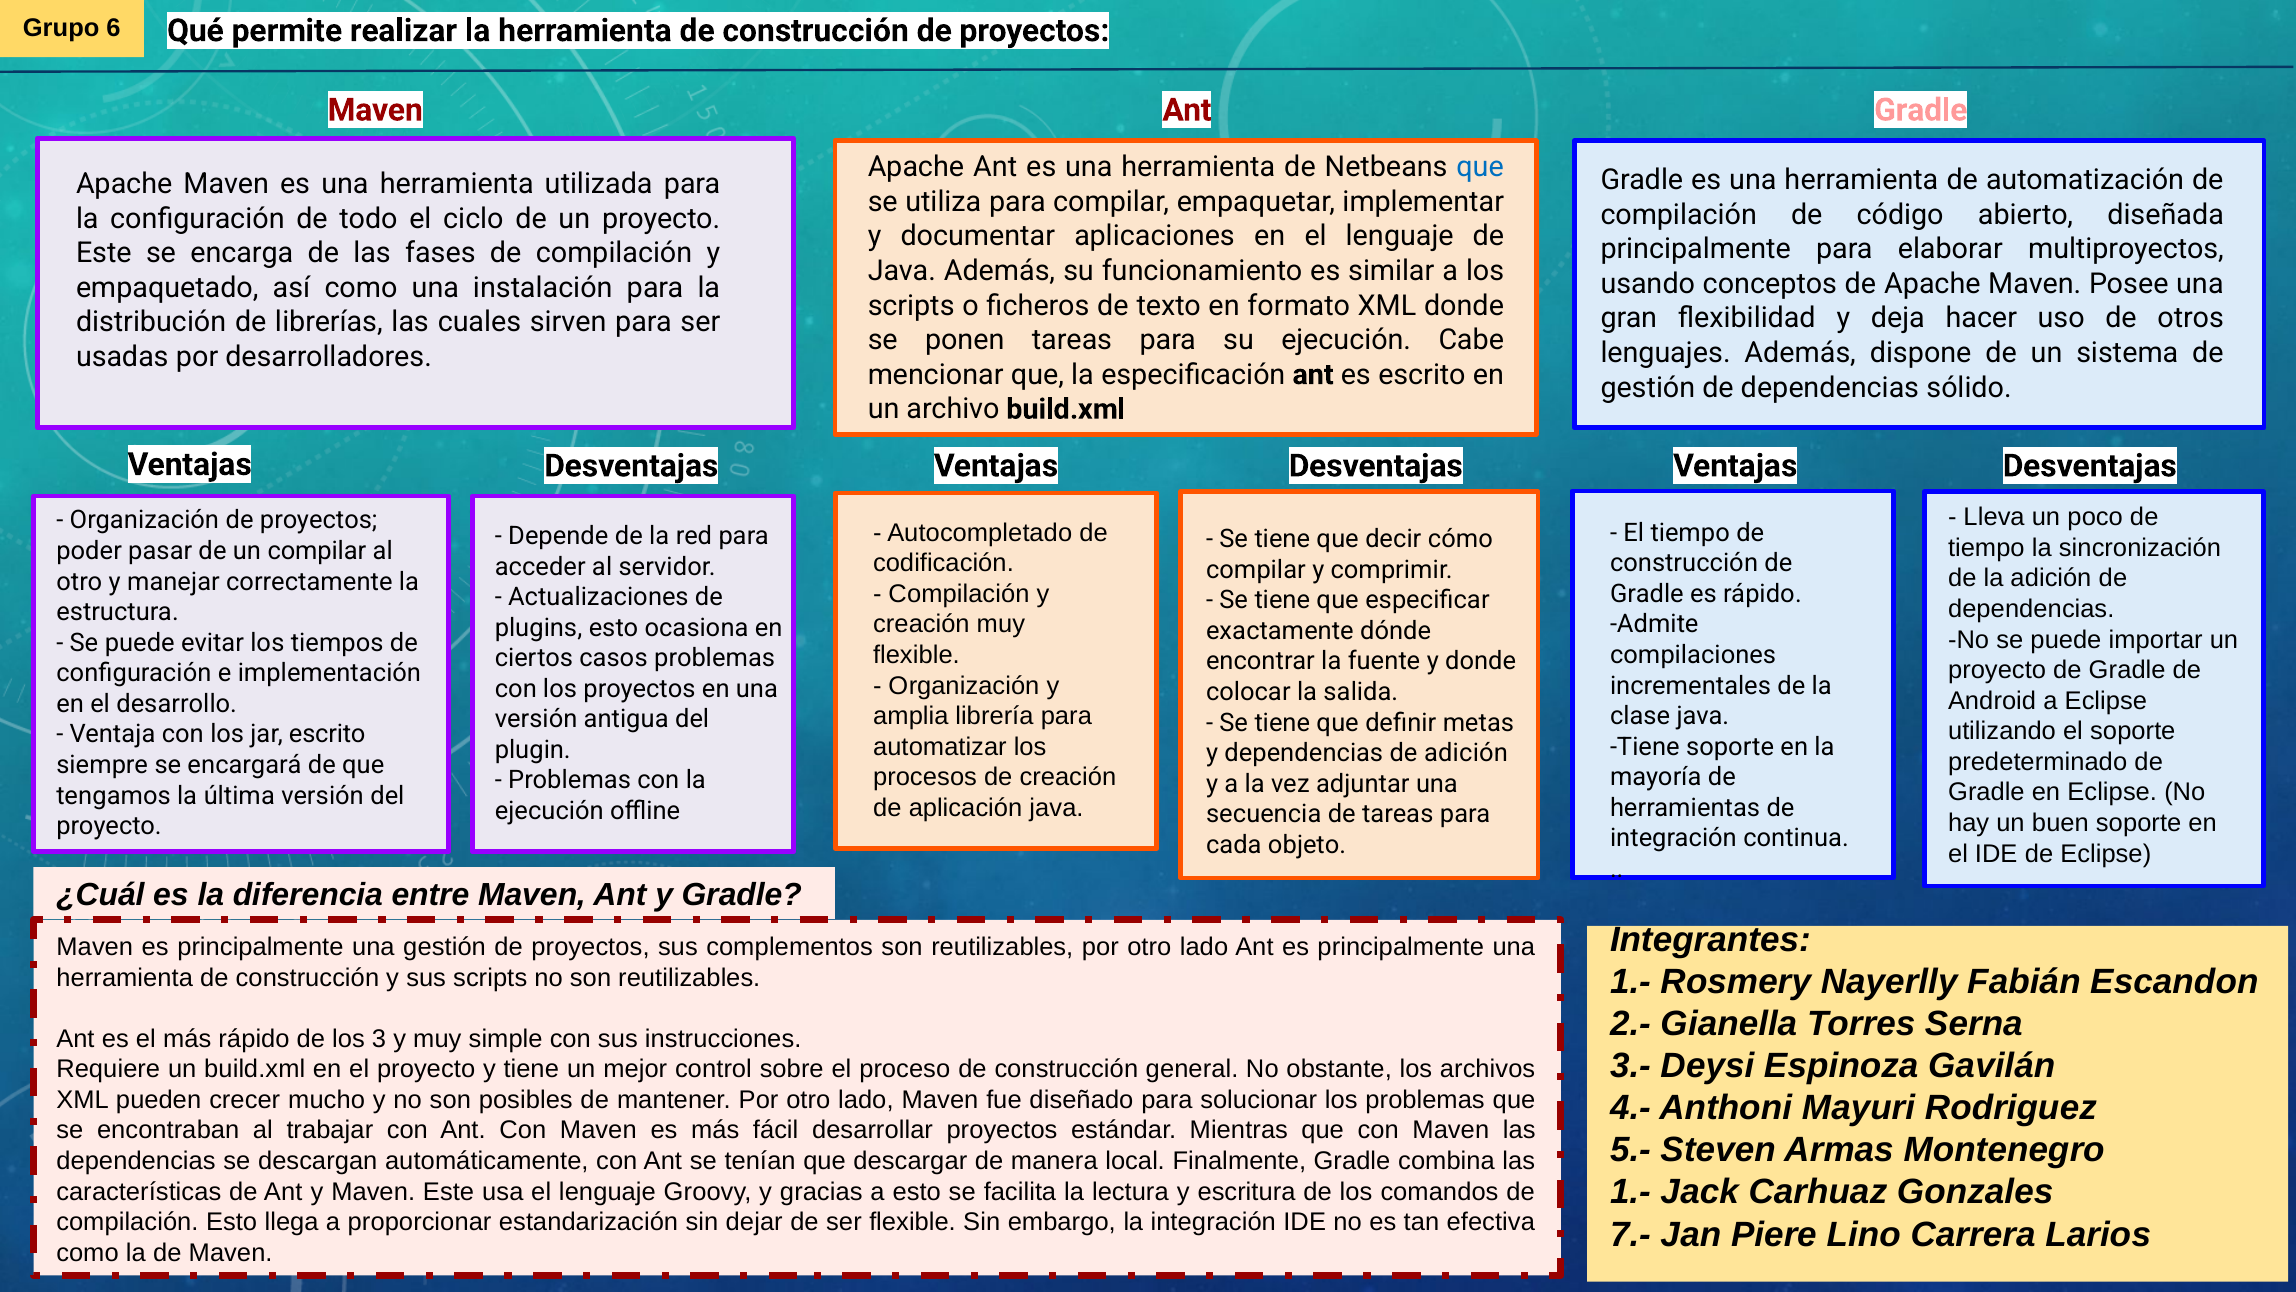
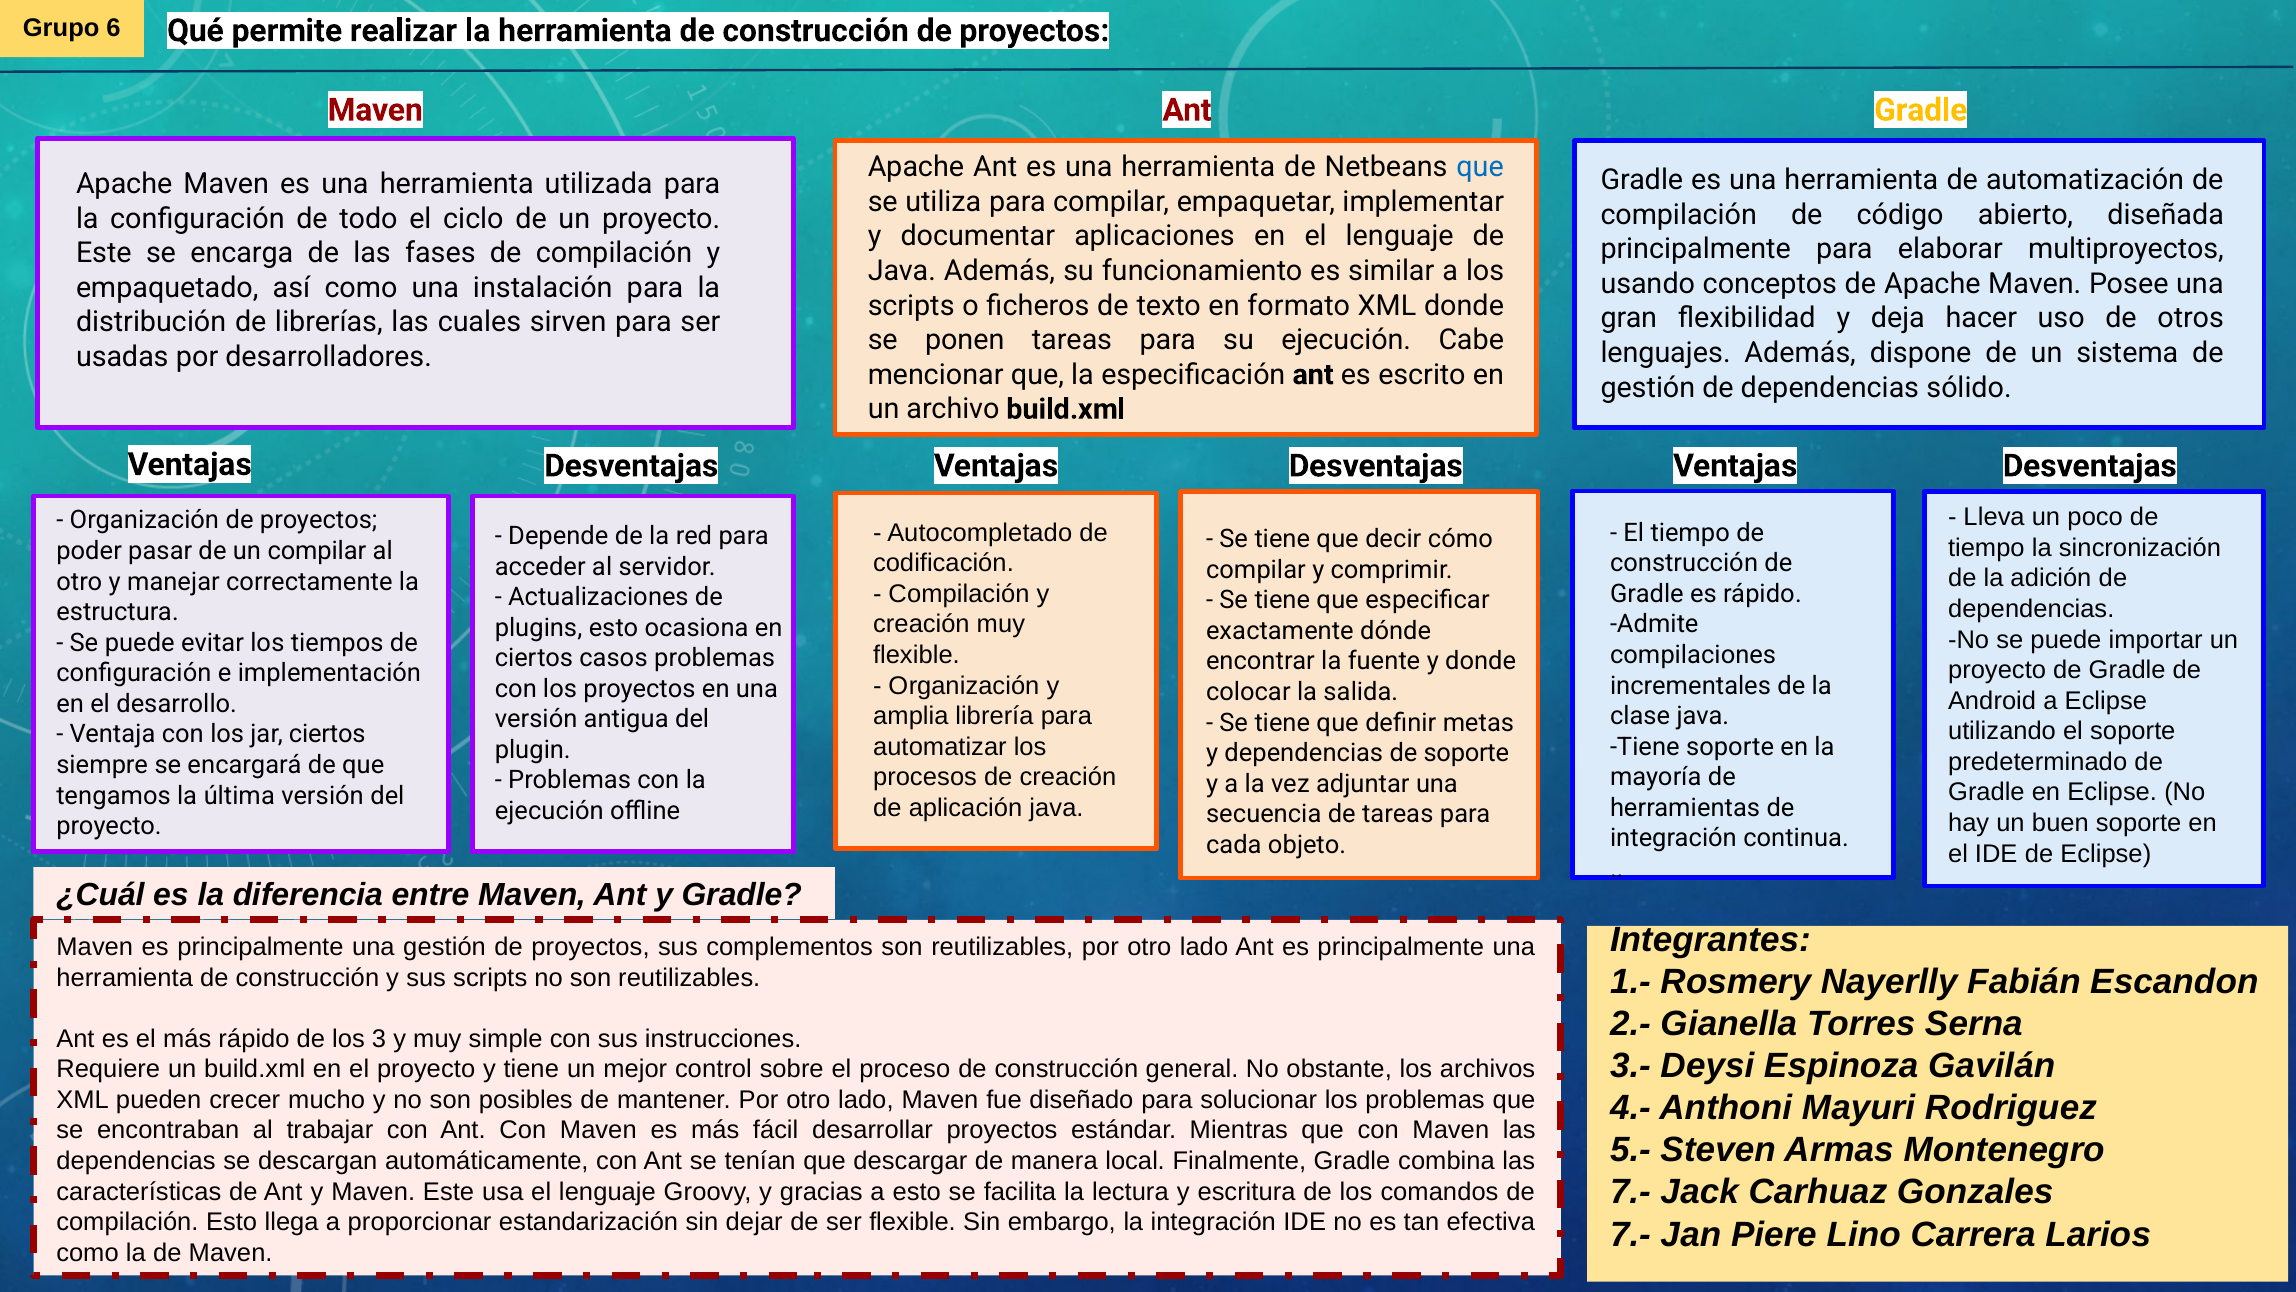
Gradle at (1921, 110) colour: pink -> yellow
jar escrito: escrito -> ciertos
de adición: adición -> soporte
1.- at (1630, 1192): 1.- -> 7.-
